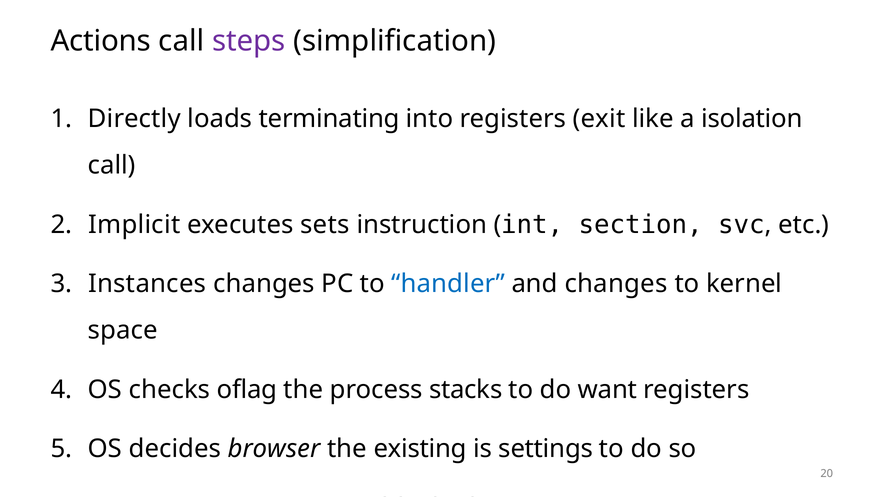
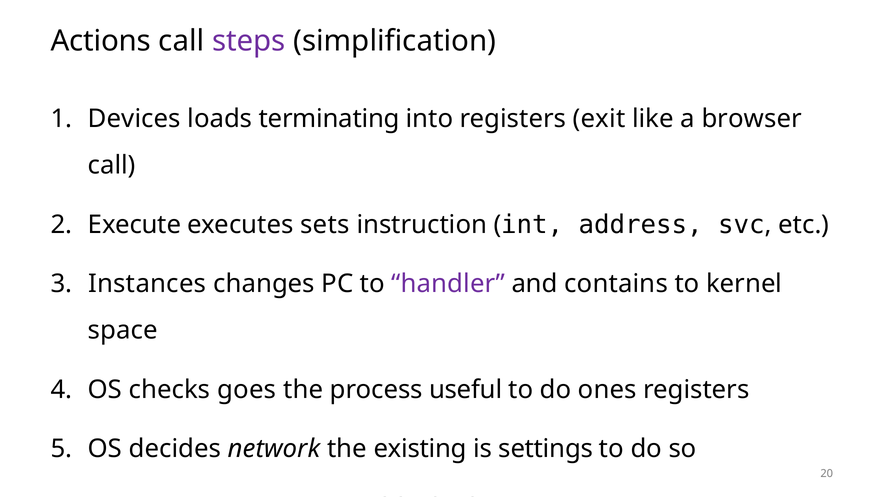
Directly: Directly -> Devices
isolation: isolation -> browser
Implicit: Implicit -> Execute
section: section -> address
handler colour: blue -> purple
and changes: changes -> contains
oflag: oflag -> goes
stacks: stacks -> useful
want: want -> ones
browser: browser -> network
